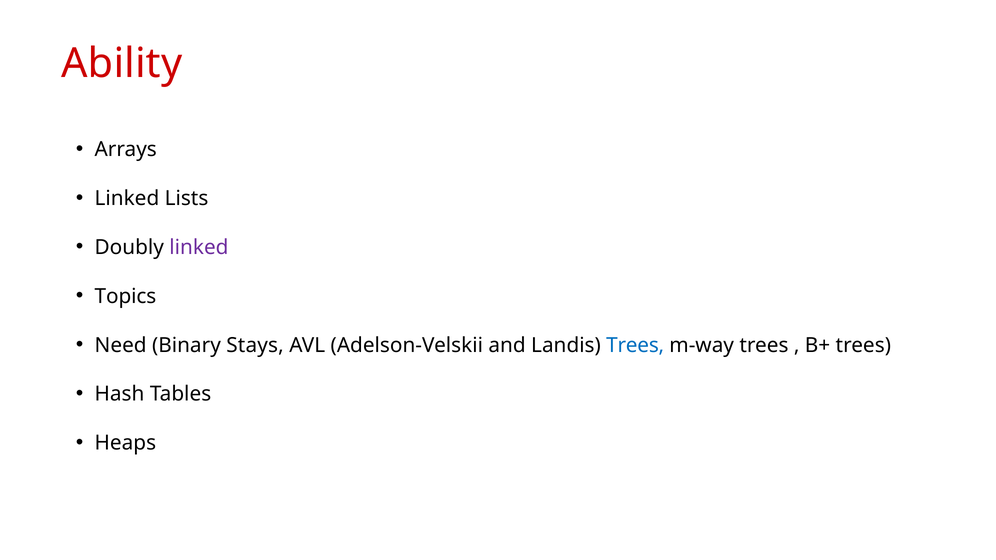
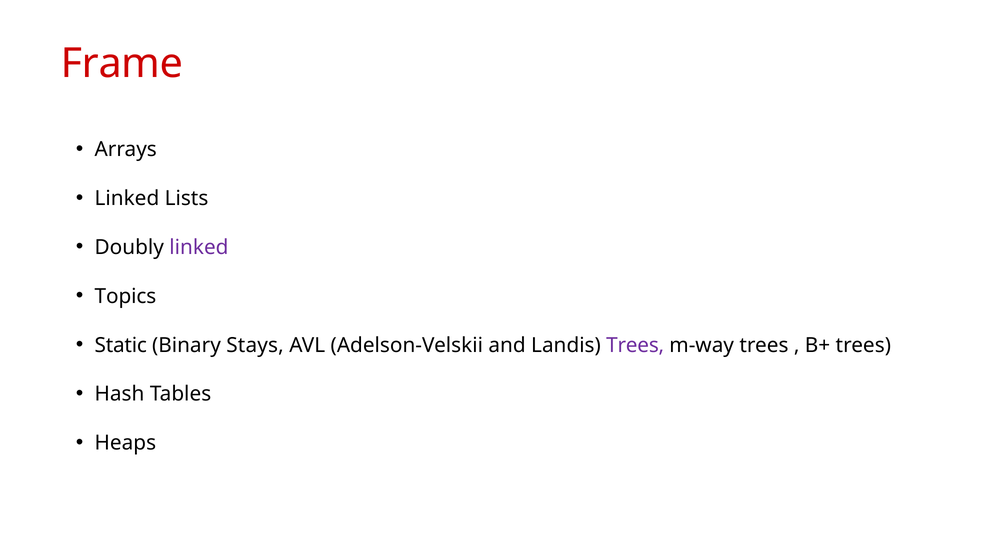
Ability: Ability -> Frame
Need: Need -> Static
Trees at (635, 345) colour: blue -> purple
